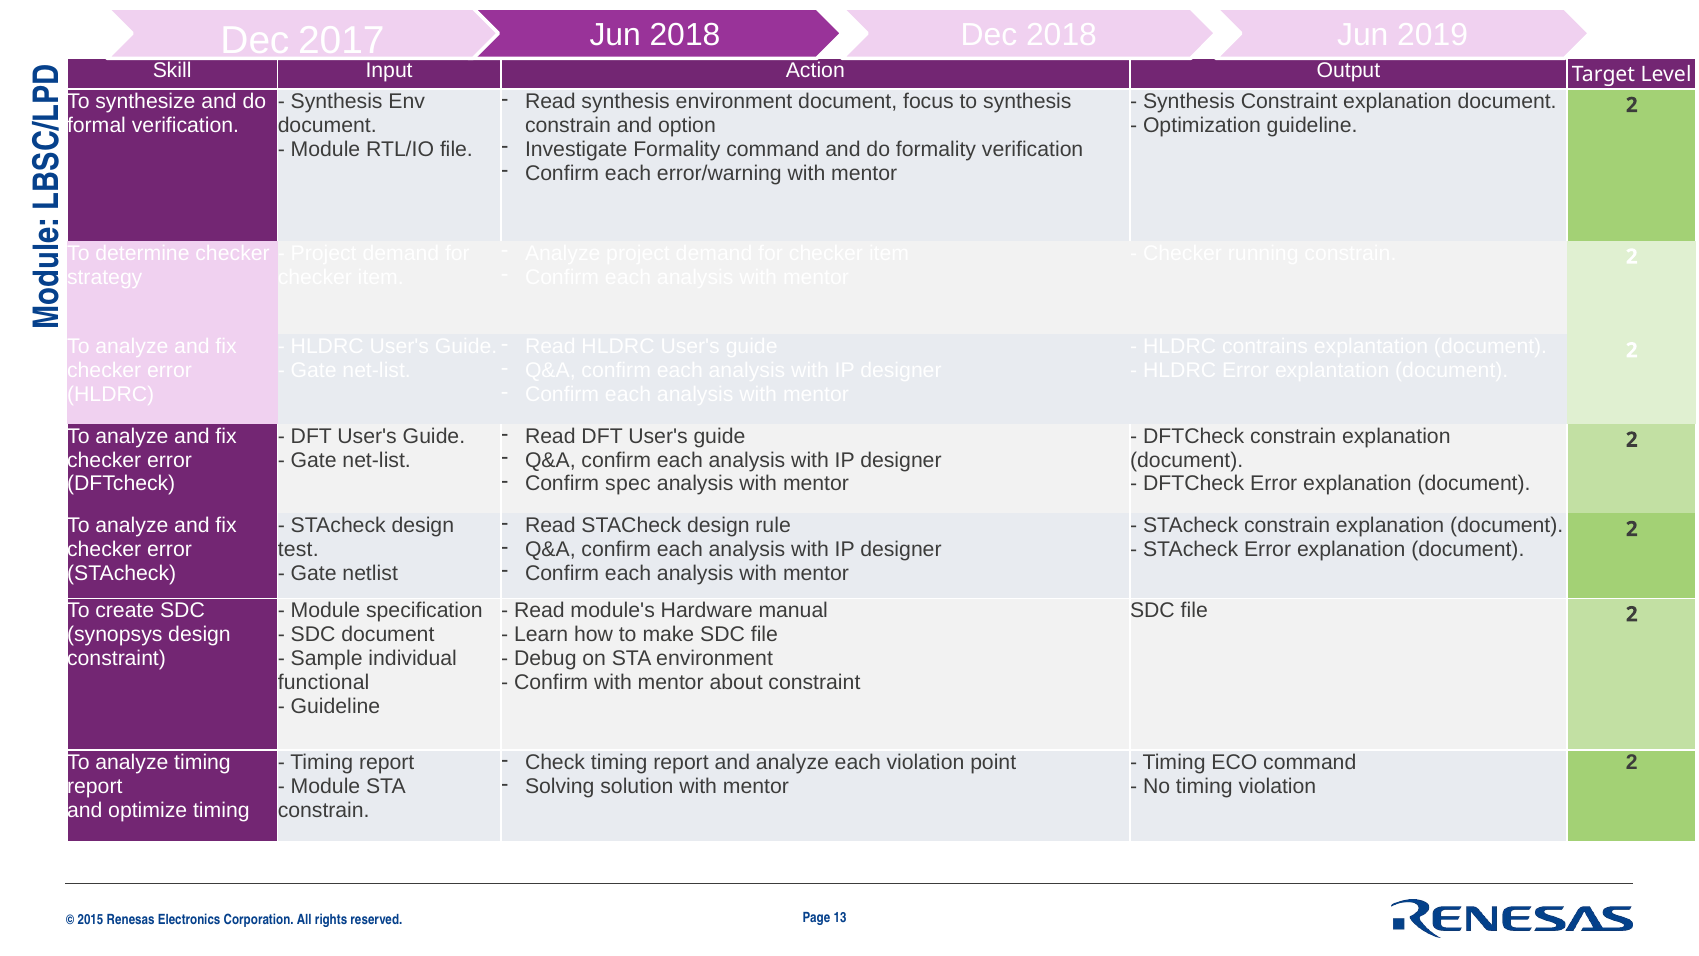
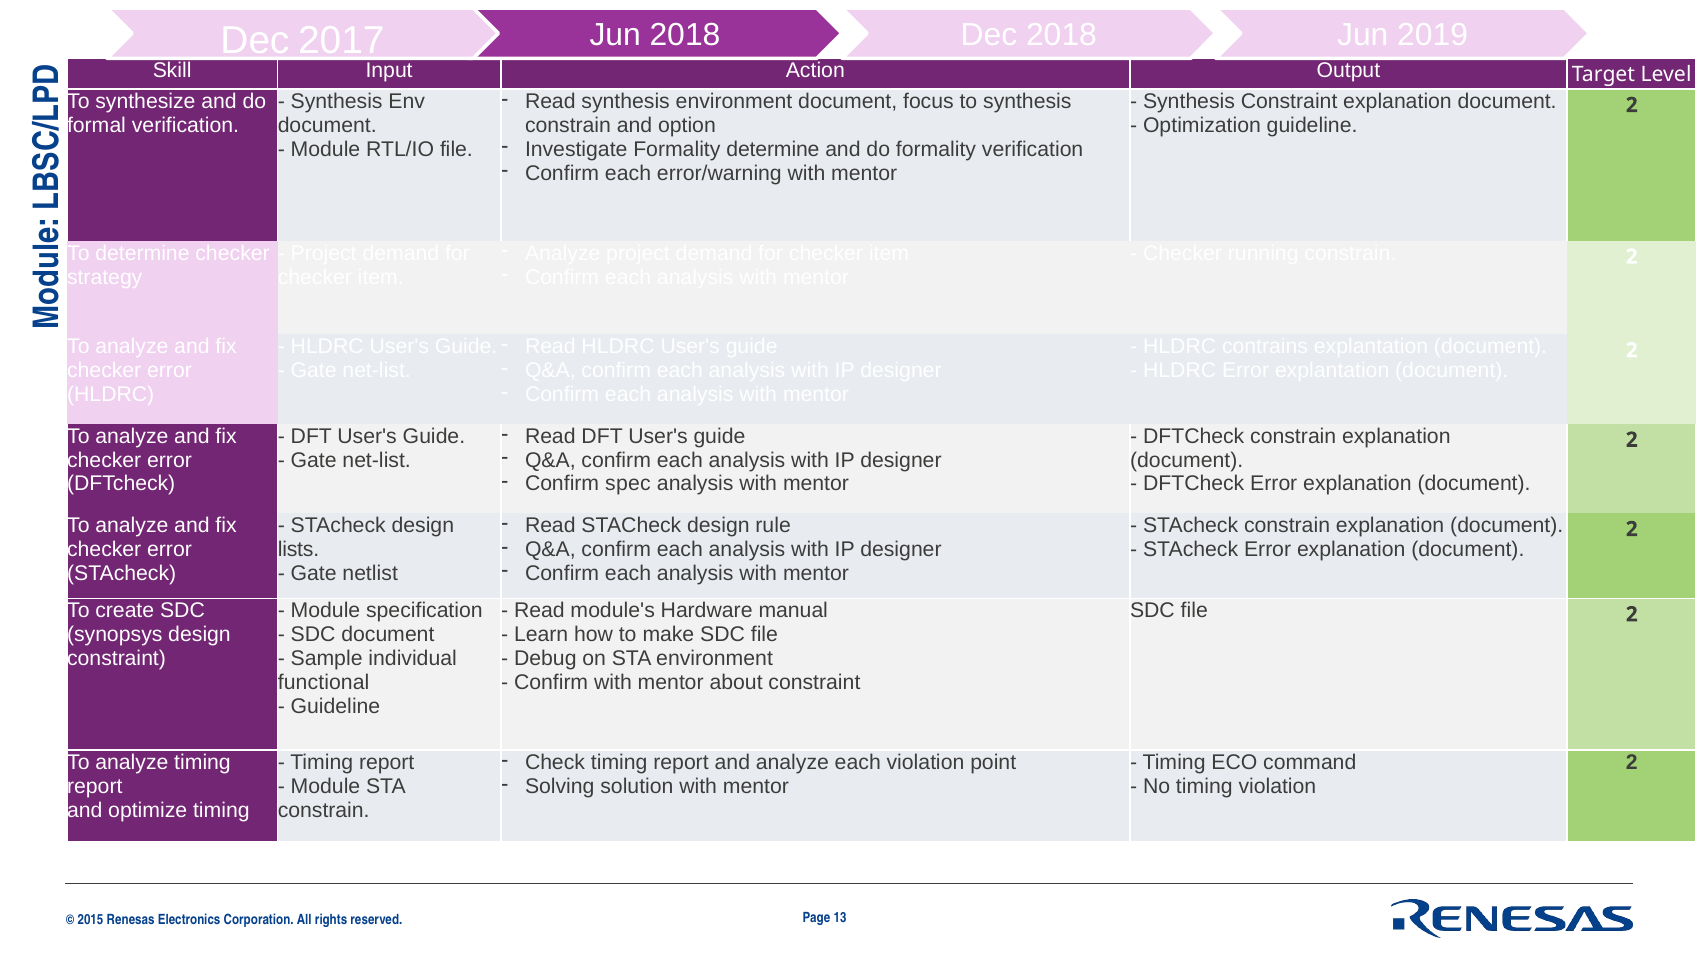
Formality command: command -> determine
test: test -> lists
